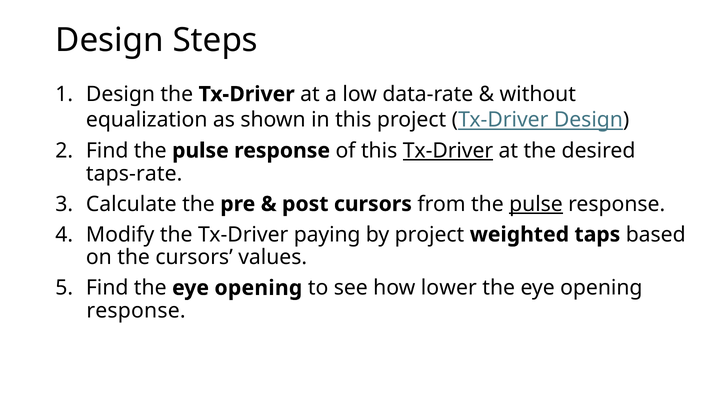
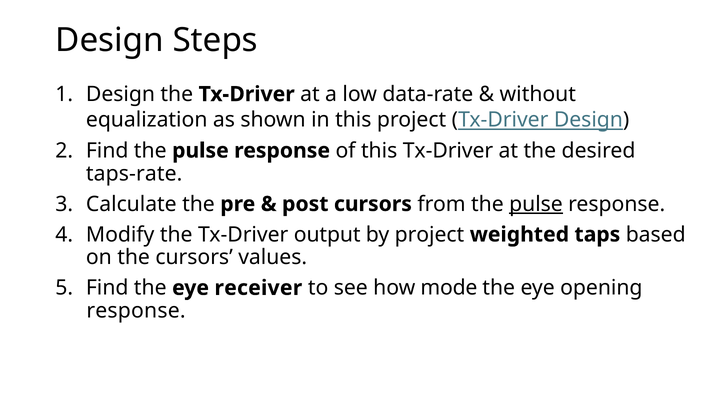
Tx-Driver at (448, 150) underline: present -> none
paying: paying -> output
Find the eye opening: opening -> receiver
lower: lower -> mode
